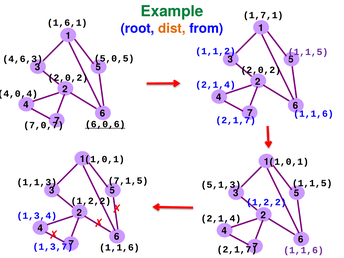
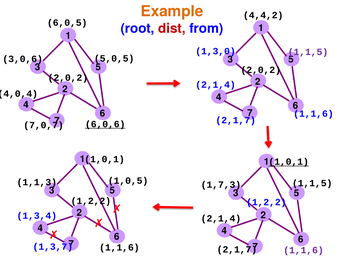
Example colour: green -> orange
1,7,1: 1,7,1 -> 4,4,2
1,6,1: 1,6,1 -> 6,0,5
dist colour: orange -> red
1,1,2: 1,1,2 -> 1,3,0
4,6,3: 4,6,3 -> 3,0,6
1,0,1 at (289, 162) underline: none -> present
7,1,5: 7,1,5 -> 1,0,5
5,1,3: 5,1,3 -> 1,7,3
